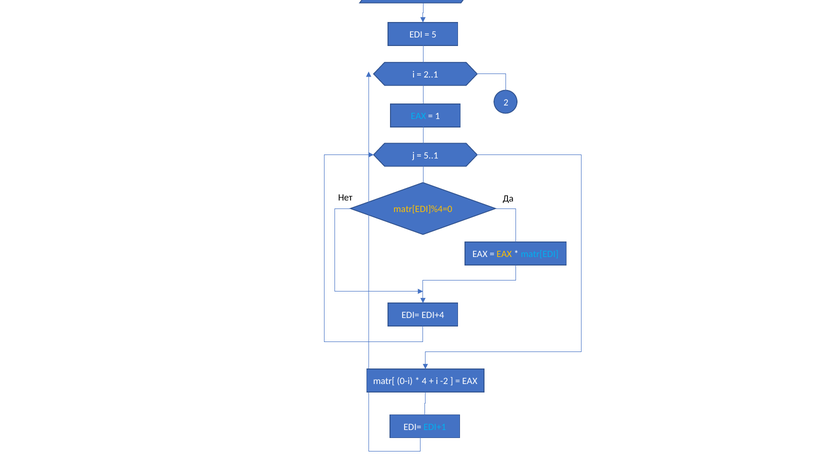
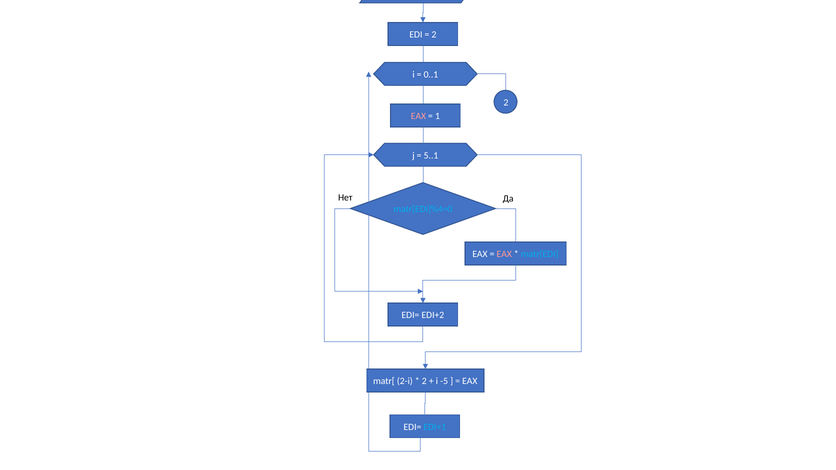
5 at (434, 35): 5 -> 2
2..1: 2..1 -> 0..1
EAX at (418, 116) colour: light blue -> pink
matr[EDI]%4=0 colour: yellow -> light blue
EAX at (504, 254) colour: yellow -> pink
EDI+4: EDI+4 -> EDI+2
0-i: 0-i -> 2-i
4 at (424, 381): 4 -> 2
-2: -2 -> -5
